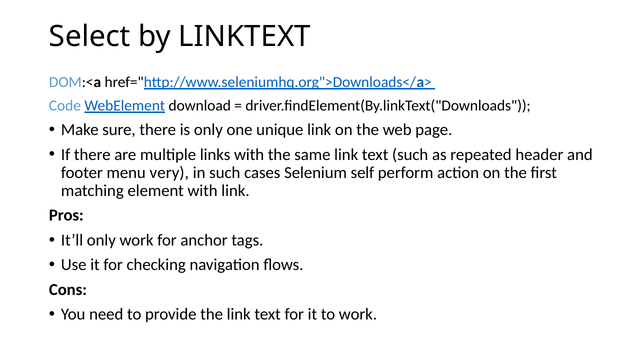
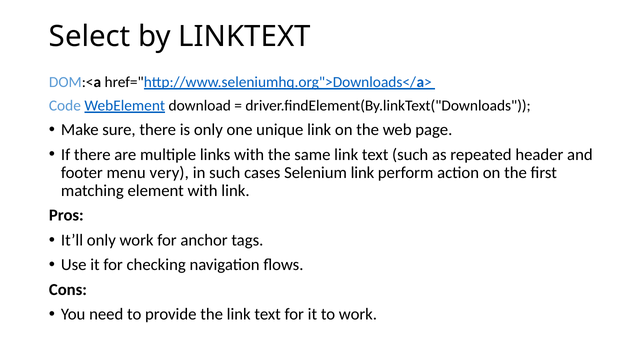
Selenium self: self -> link
